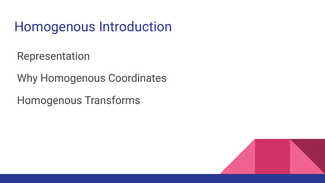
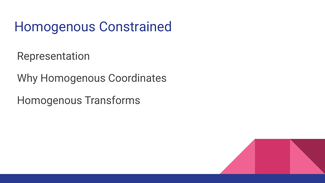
Introduction: Introduction -> Constrained
